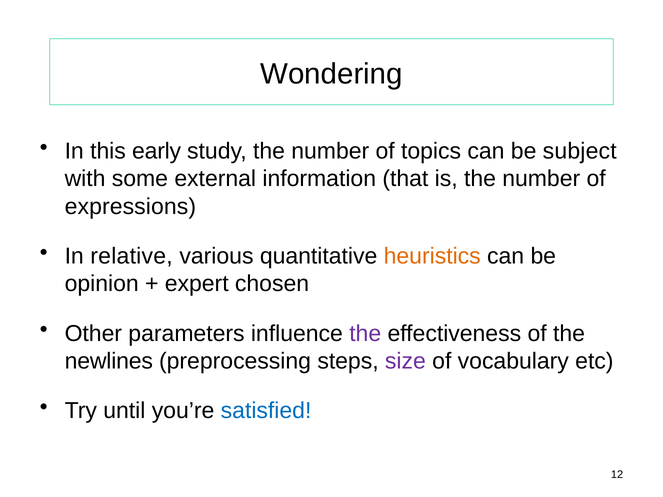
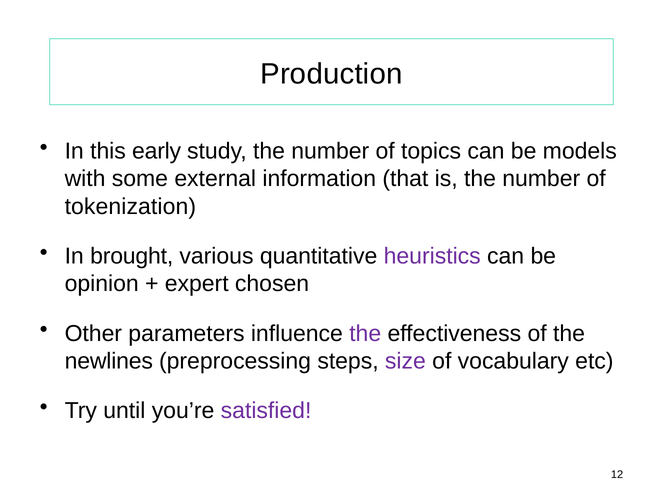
Wondering: Wondering -> Production
subject: subject -> models
expressions: expressions -> tokenization
relative: relative -> brought
heuristics colour: orange -> purple
satisfied colour: blue -> purple
